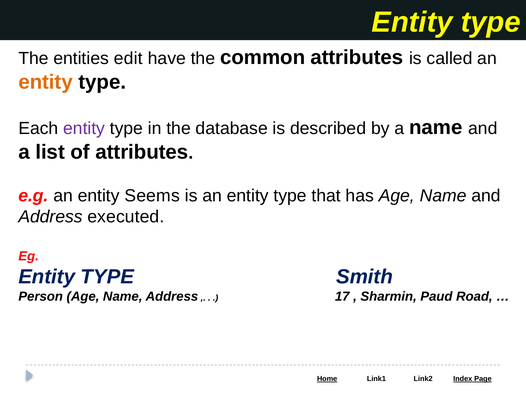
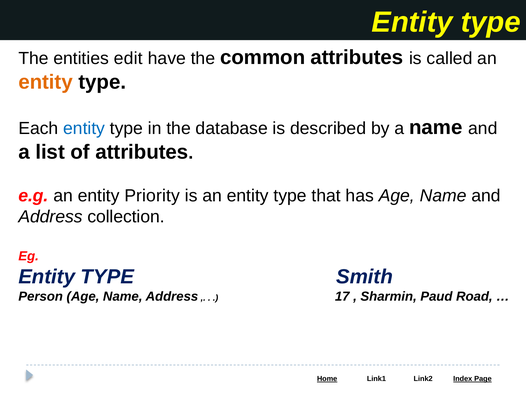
entity at (84, 129) colour: purple -> blue
Seems: Seems -> Priority
executed: executed -> collection
